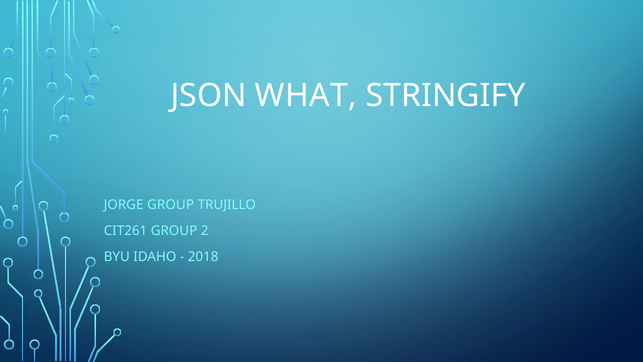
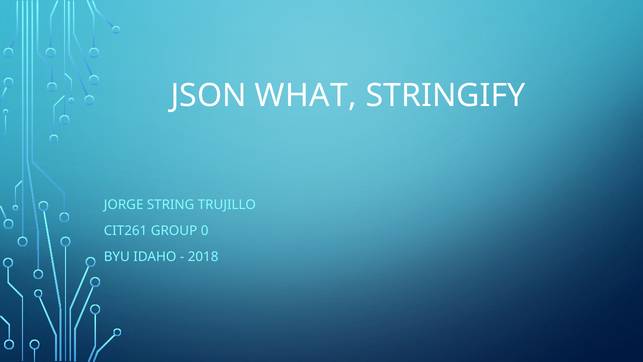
JORGE GROUP: GROUP -> STRING
2: 2 -> 0
